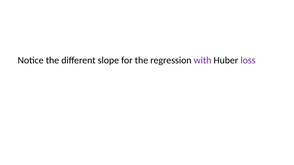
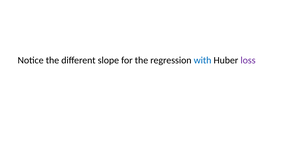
with colour: purple -> blue
